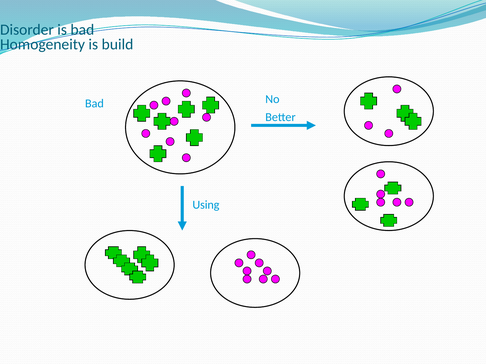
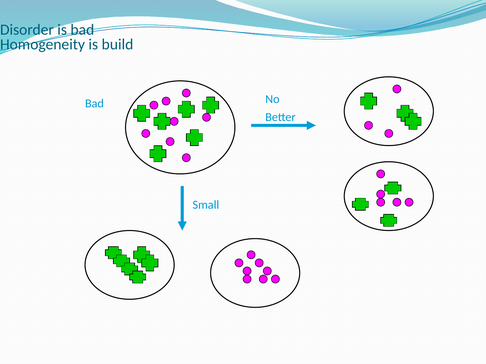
Using: Using -> Small
